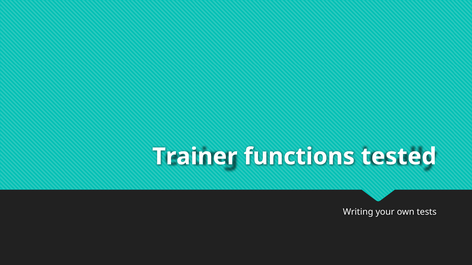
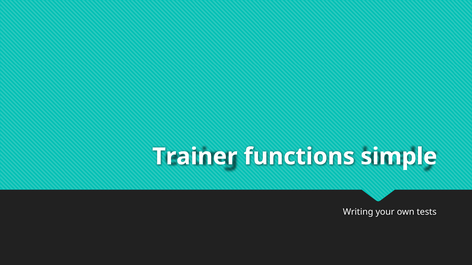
tested: tested -> simple
